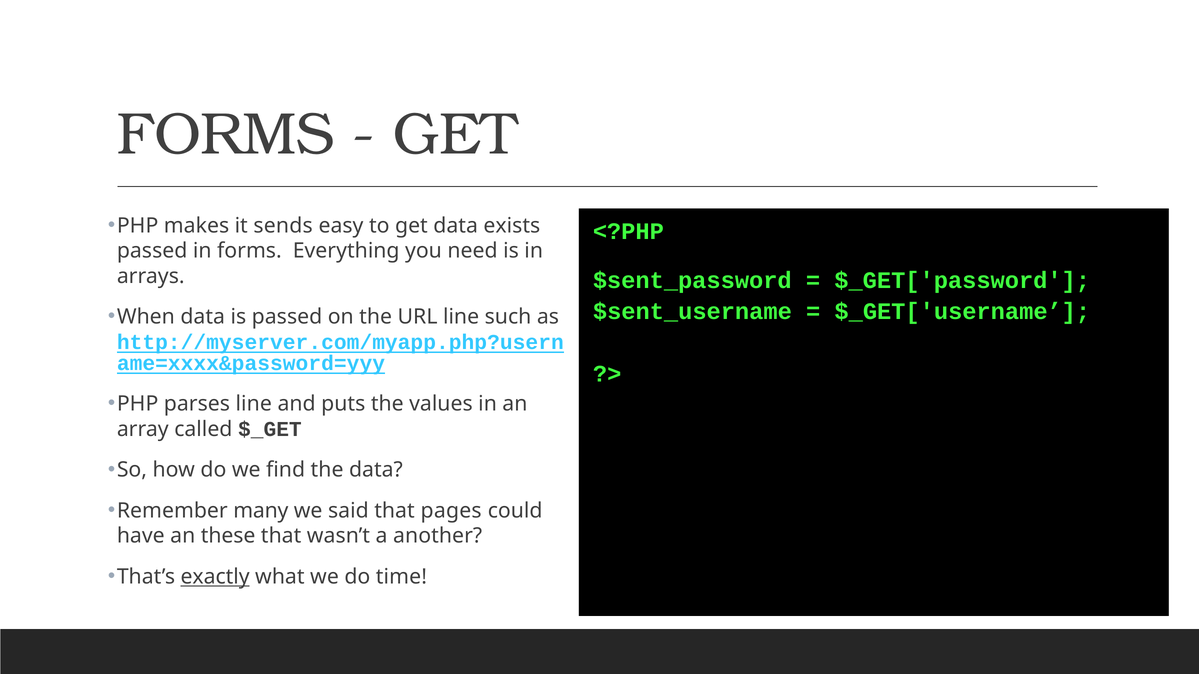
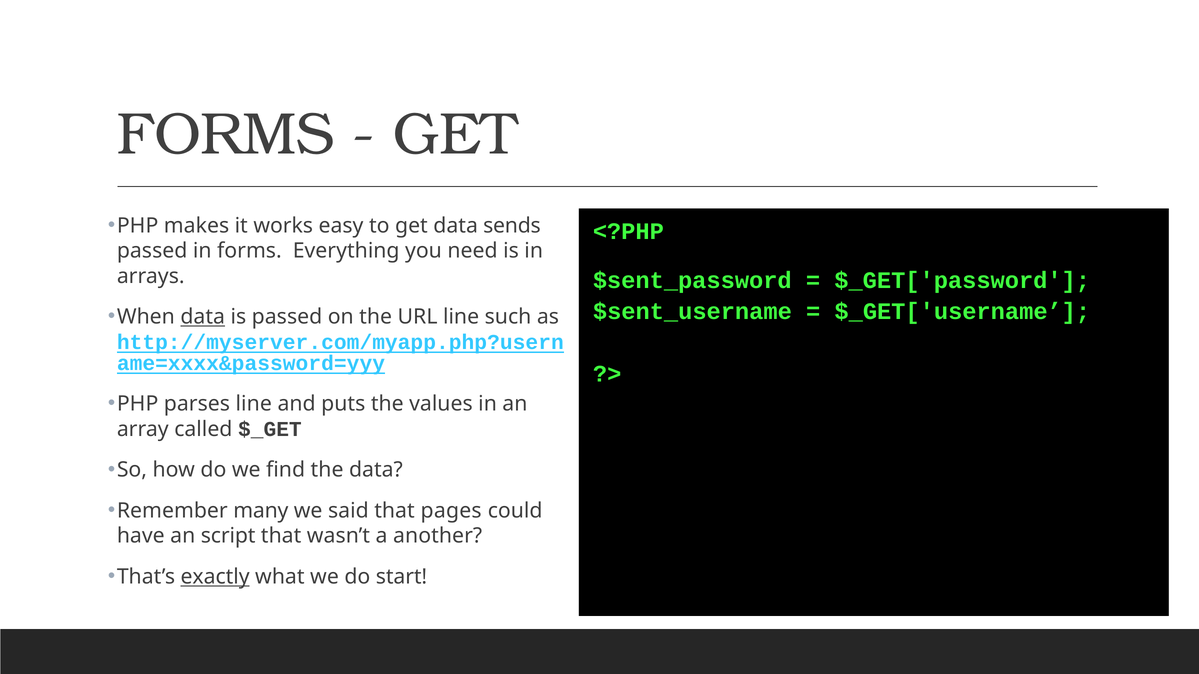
sends: sends -> works
exists: exists -> sends
data at (203, 317) underline: none -> present
these: these -> script
time: time -> start
